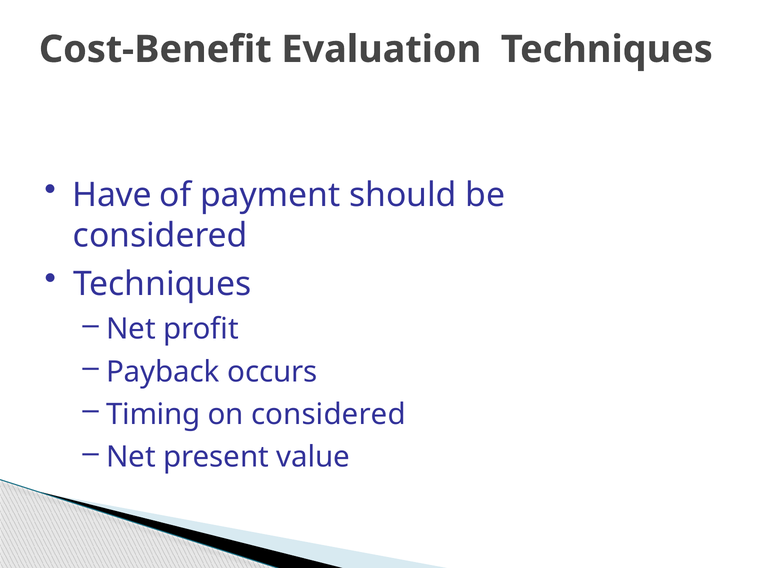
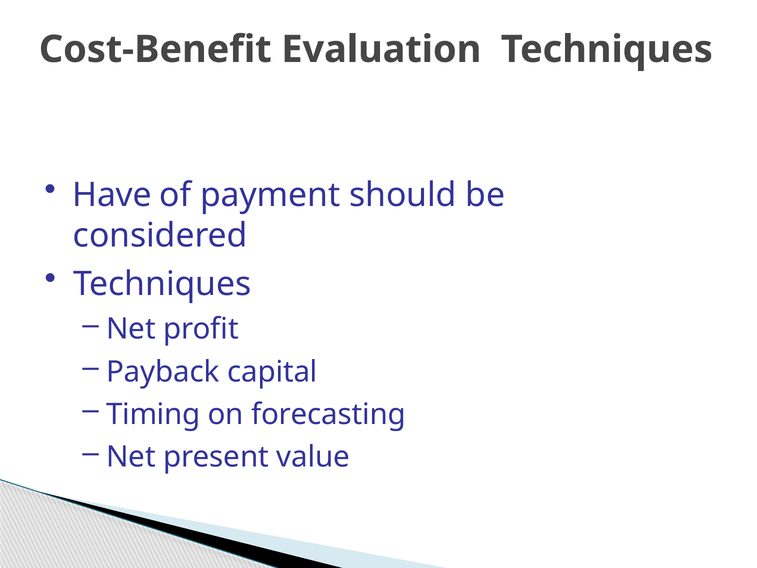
occurs: occurs -> capital
on considered: considered -> forecasting
